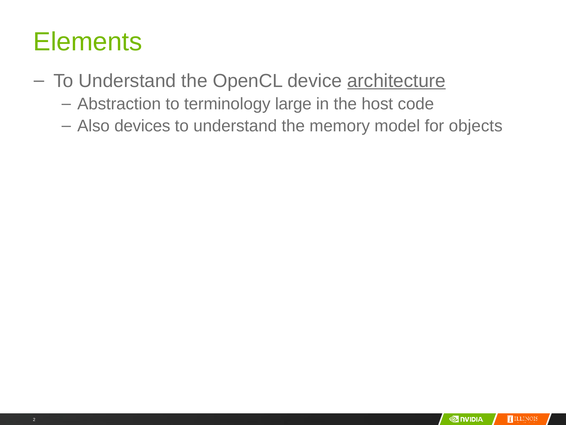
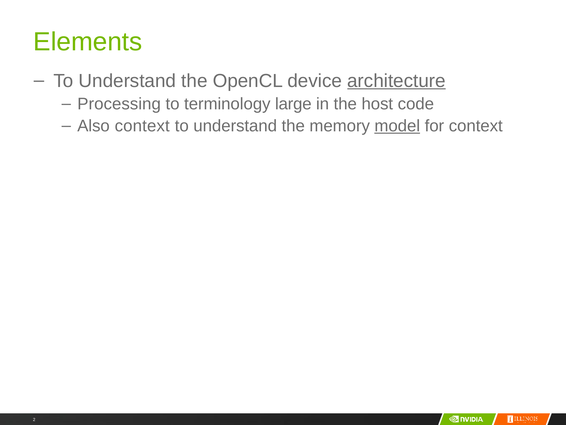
Abstraction: Abstraction -> Processing
Also devices: devices -> context
model underline: none -> present
for objects: objects -> context
